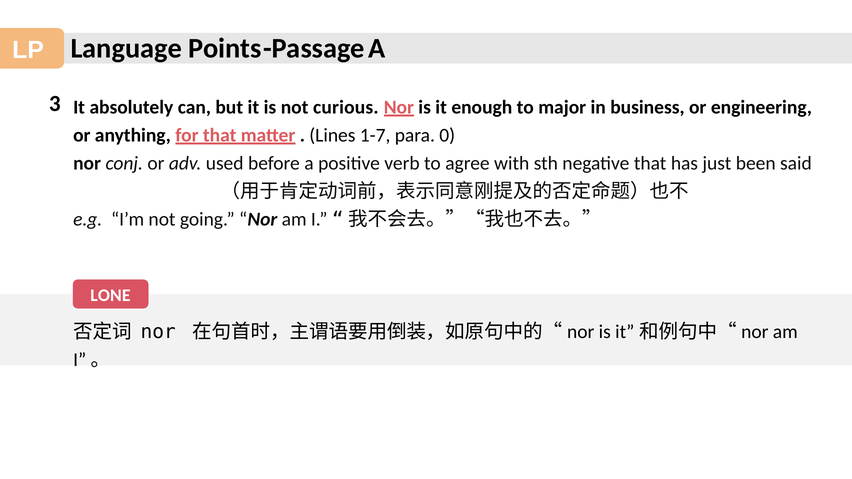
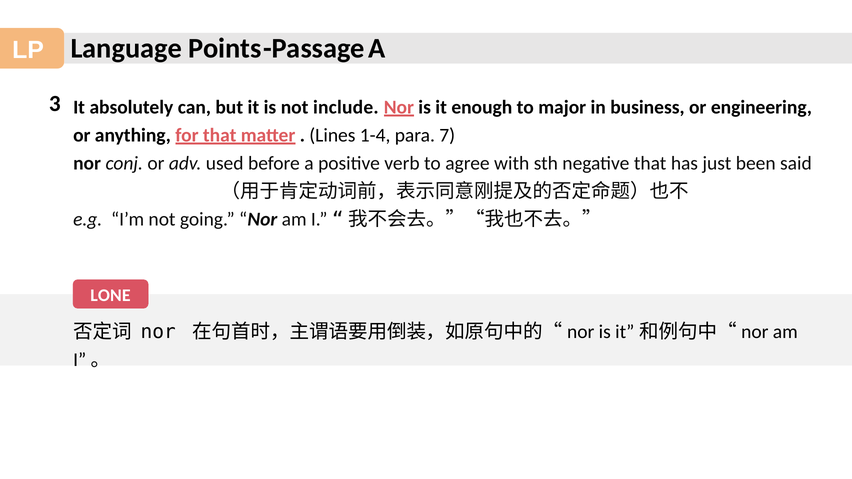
curious: curious -> include
1-7: 1-7 -> 1-4
0: 0 -> 7
